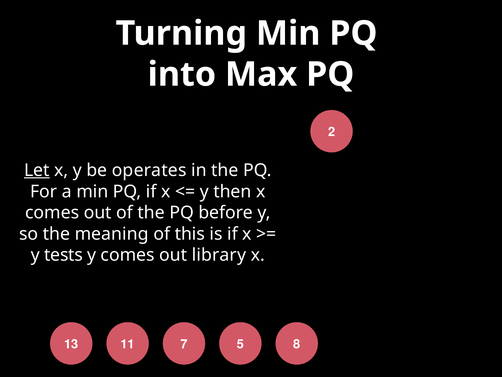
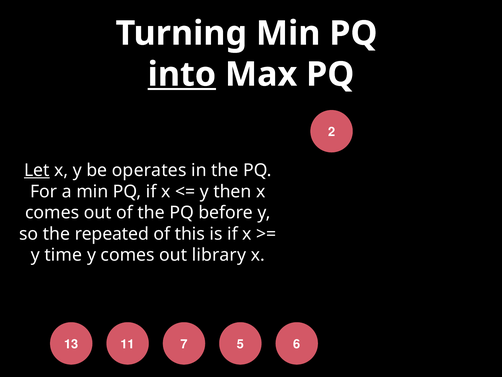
into underline: none -> present
meaning: meaning -> repeated
tests: tests -> time
8: 8 -> 6
